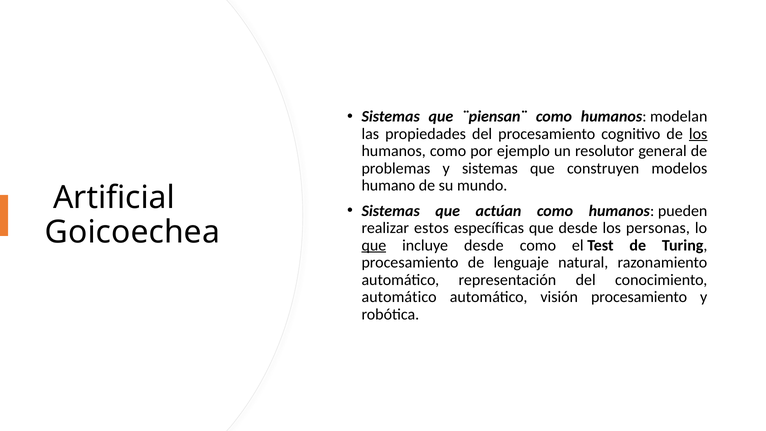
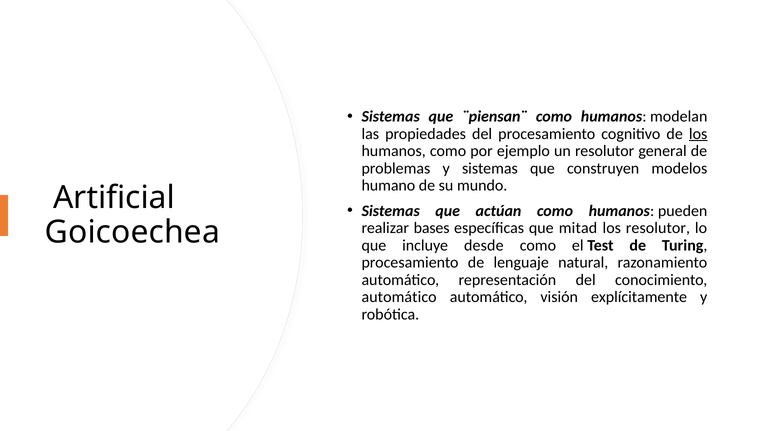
estos: estos -> bases
que desde: desde -> mitad
los personas: personas -> resolutor
que at (374, 245) underline: present -> none
visión procesamiento: procesamiento -> explícitamente
